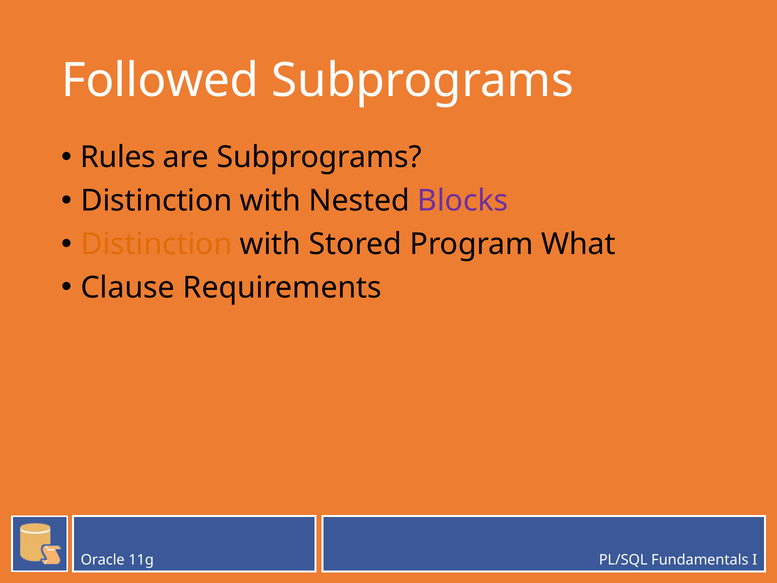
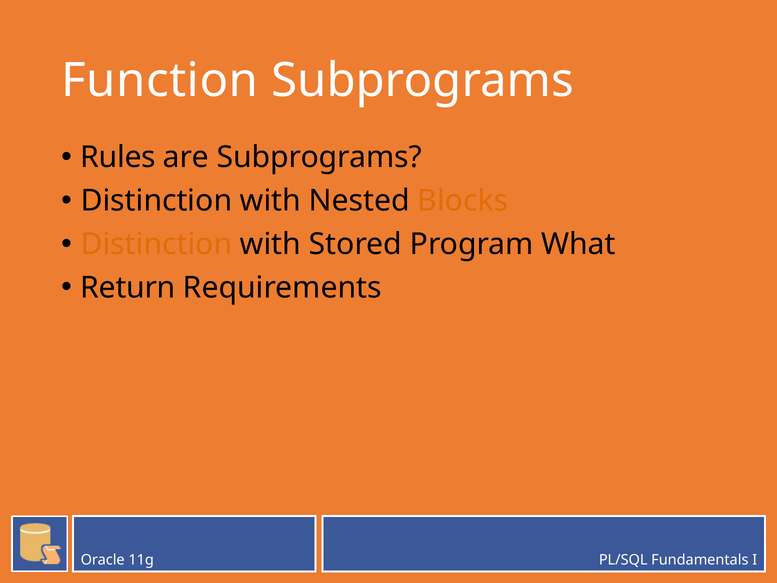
Followed: Followed -> Function
Blocks colour: purple -> orange
Clause: Clause -> Return
